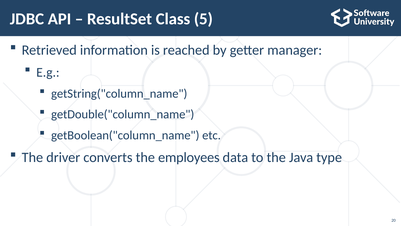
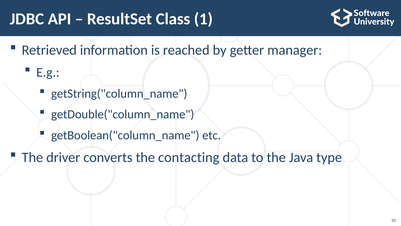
5: 5 -> 1
employees: employees -> contacting
